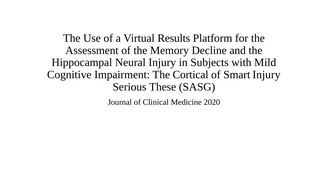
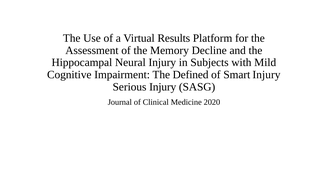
Cortical: Cortical -> Defined
Serious These: These -> Injury
